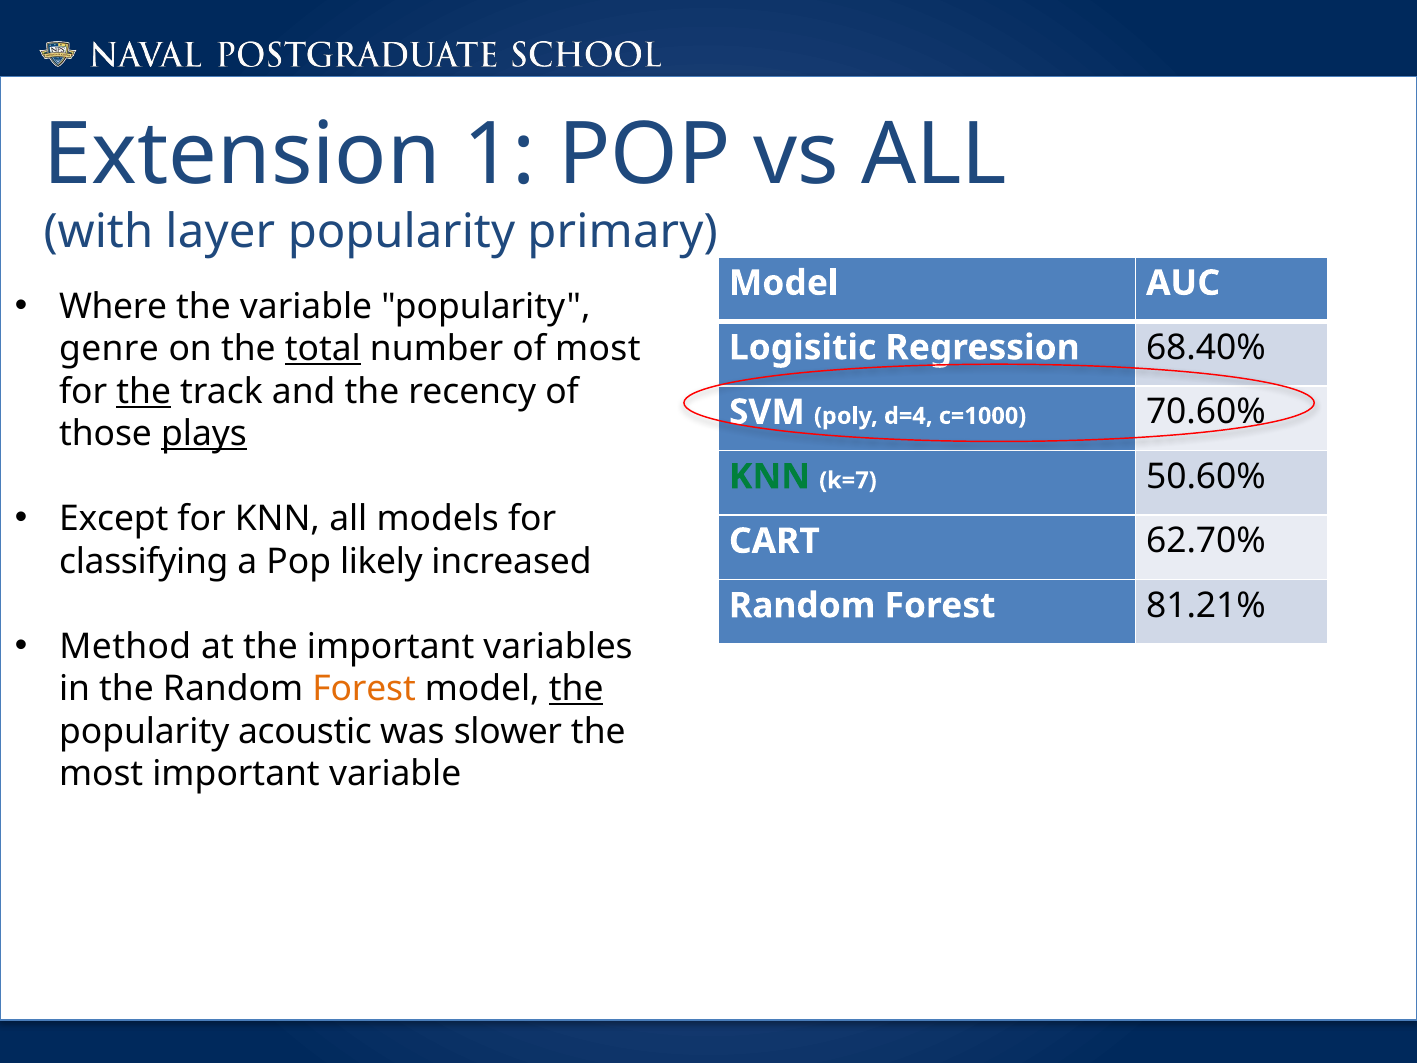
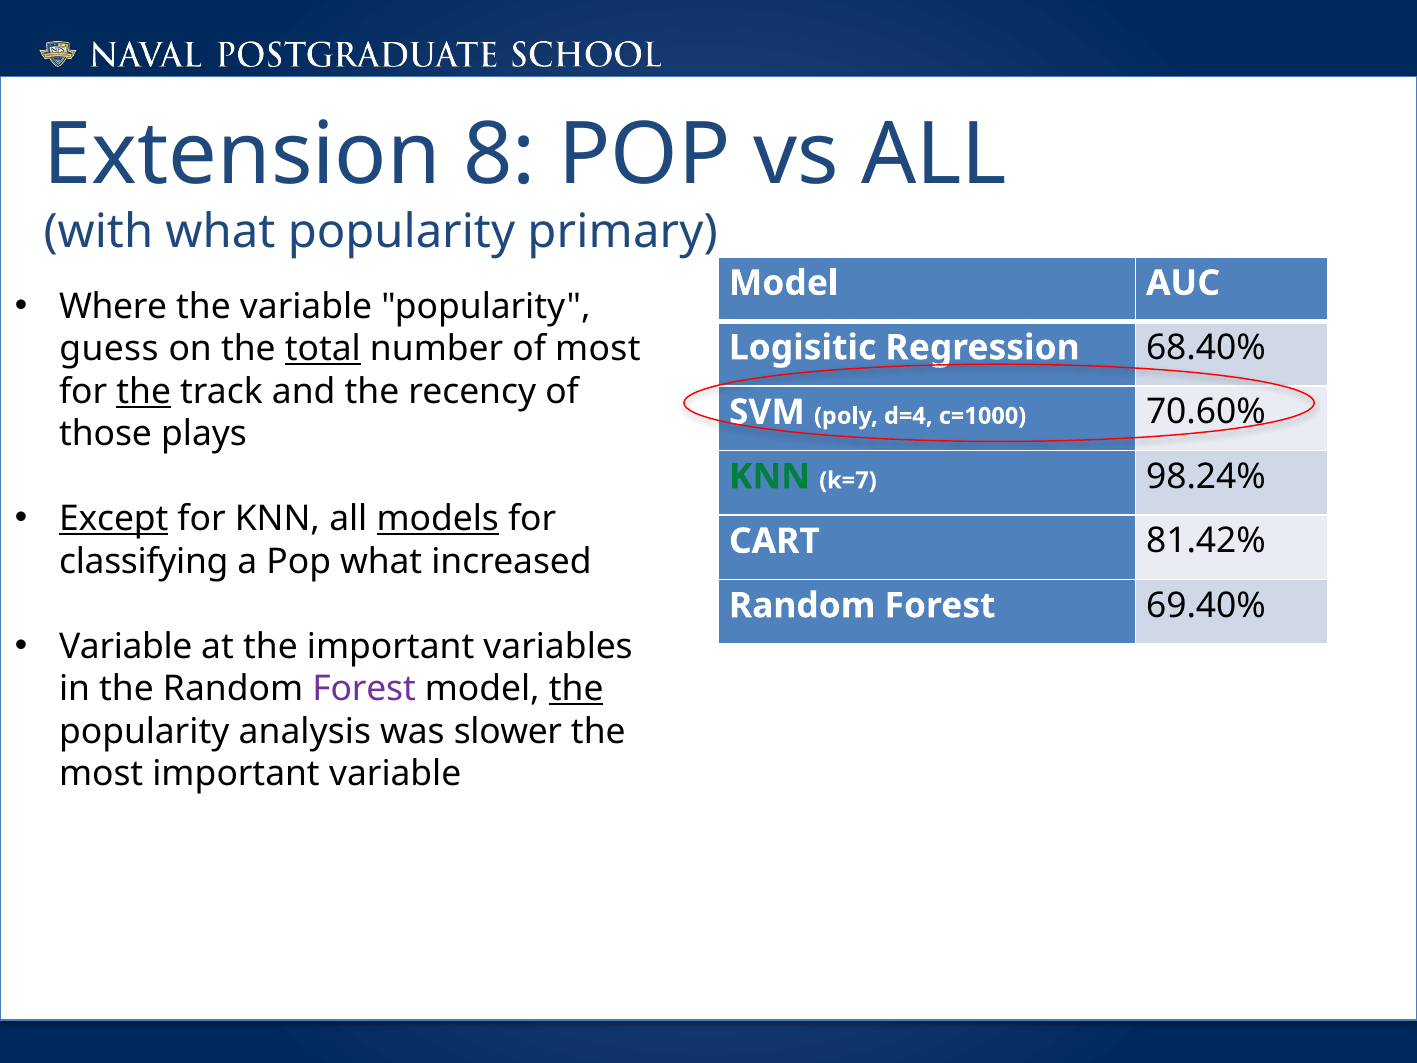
1: 1 -> 8
with layer: layer -> what
genre: genre -> guess
plays underline: present -> none
50.60%: 50.60% -> 98.24%
Except underline: none -> present
models underline: none -> present
62.70%: 62.70% -> 81.42%
Pop likely: likely -> what
81.21%: 81.21% -> 69.40%
Method at (125, 646): Method -> Variable
Forest at (364, 689) colour: orange -> purple
acoustic: acoustic -> analysis
